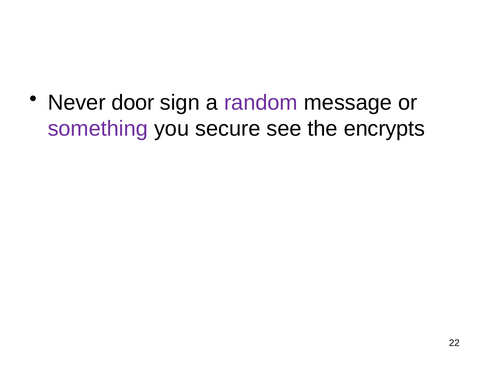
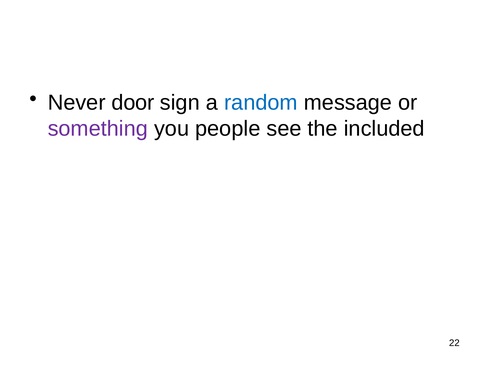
random colour: purple -> blue
secure: secure -> people
encrypts: encrypts -> included
